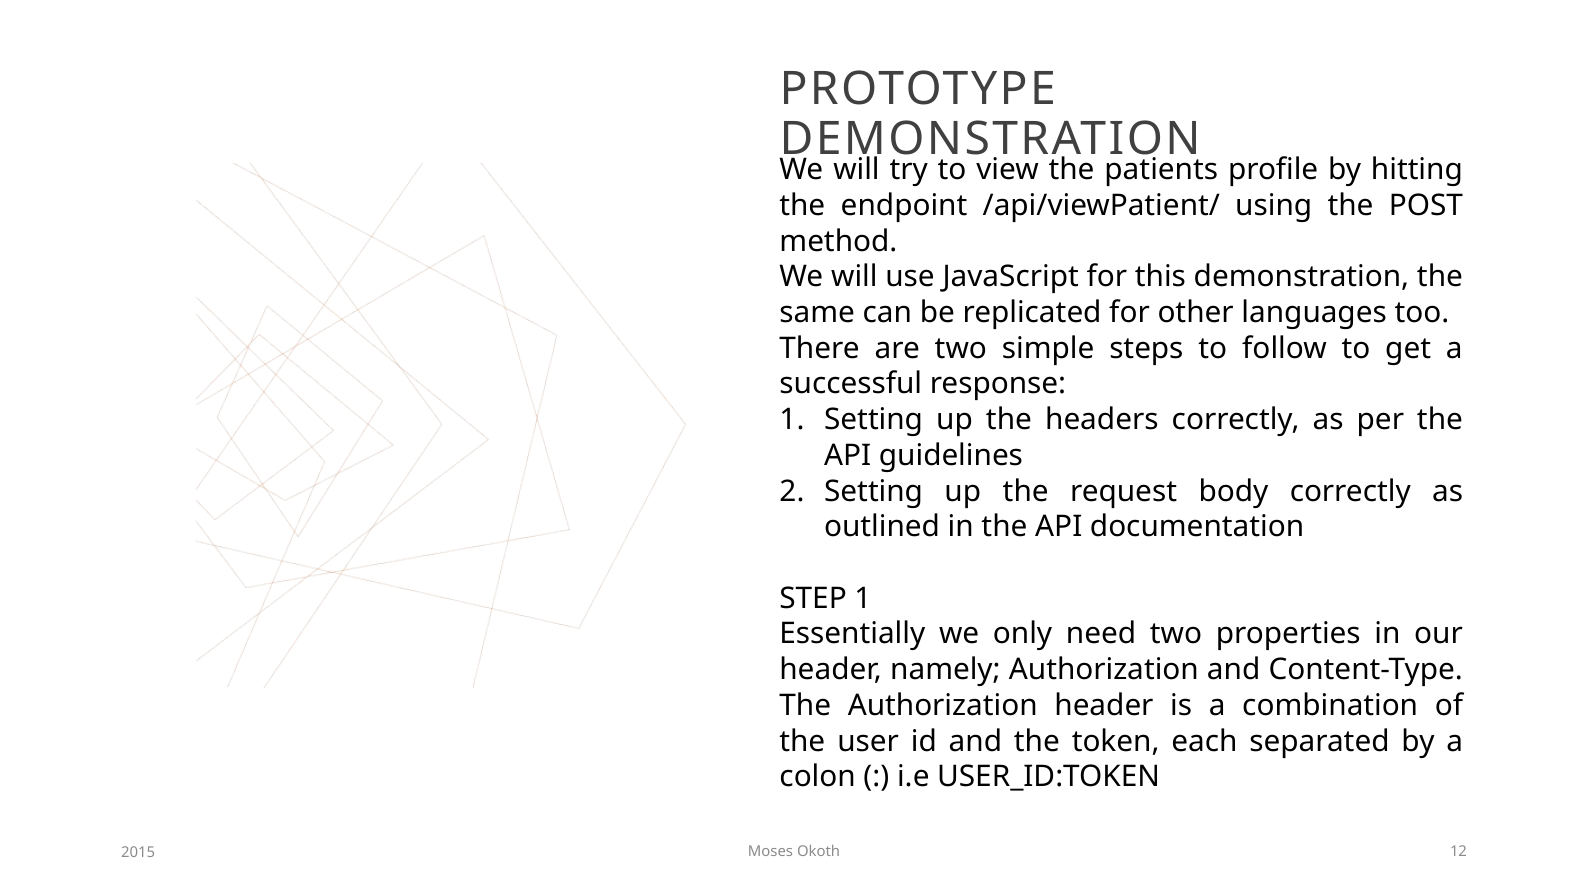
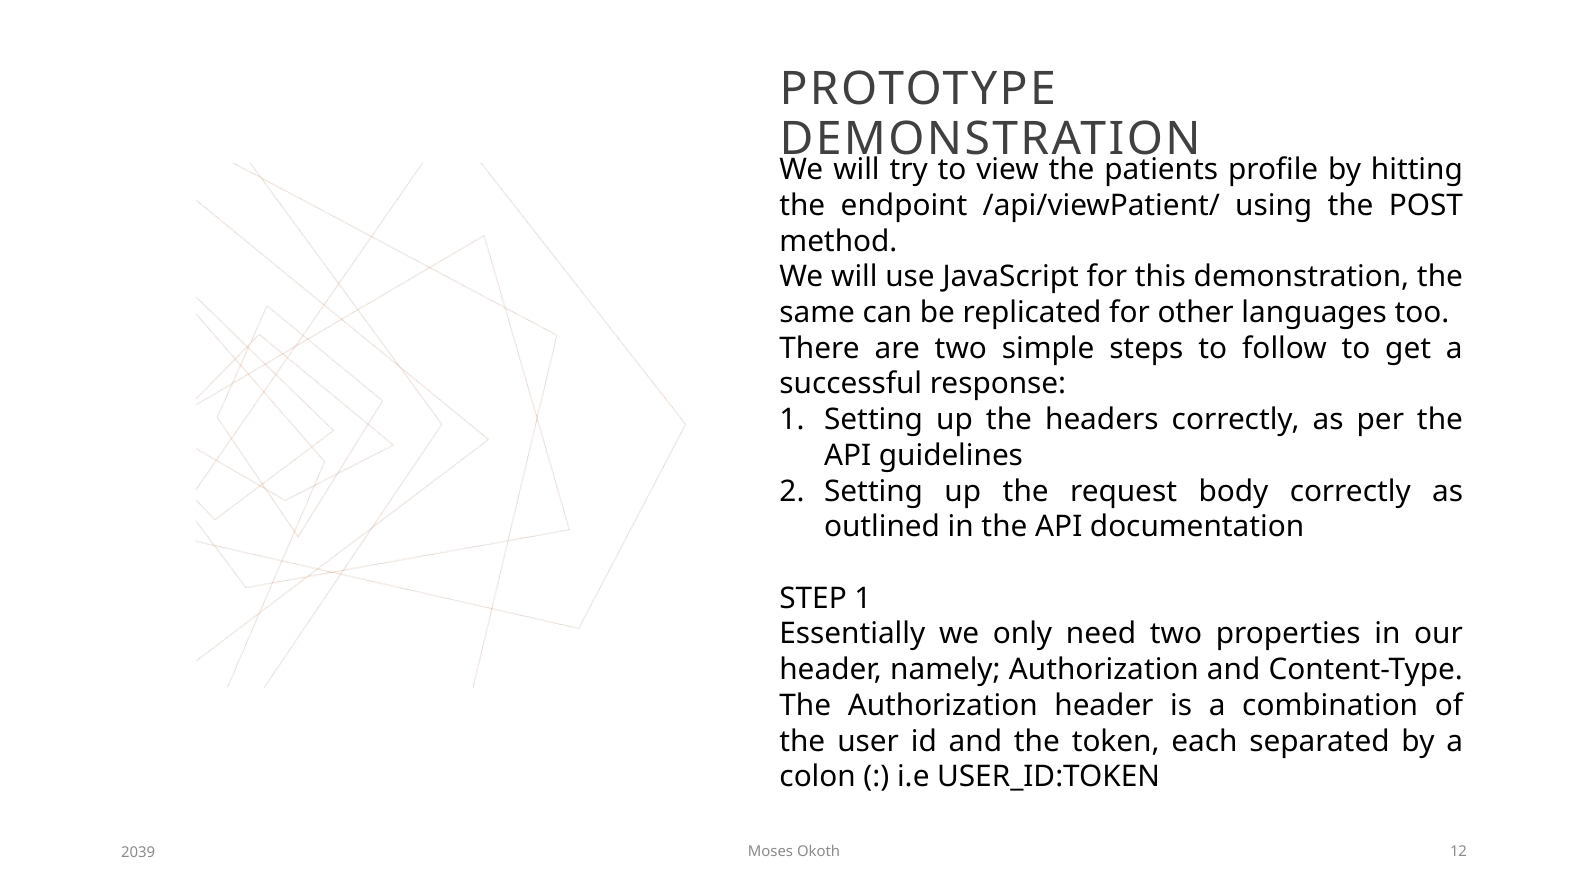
2015: 2015 -> 2039
